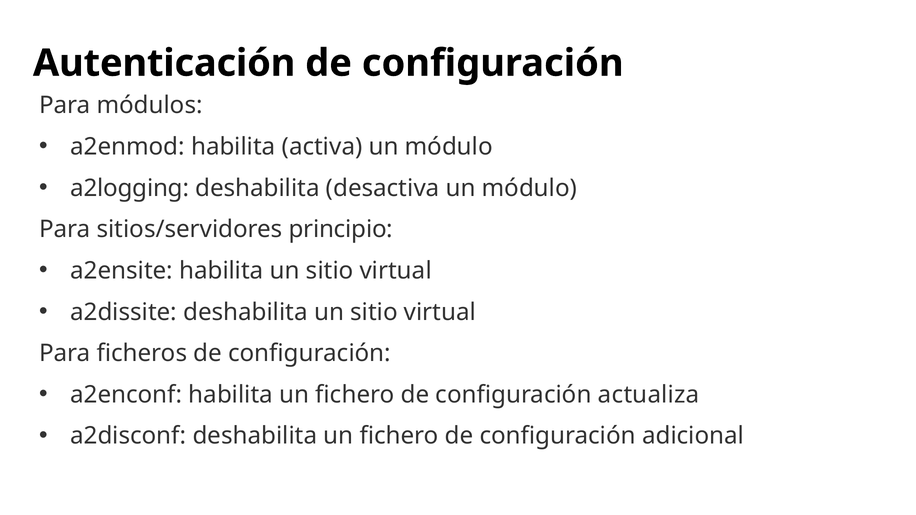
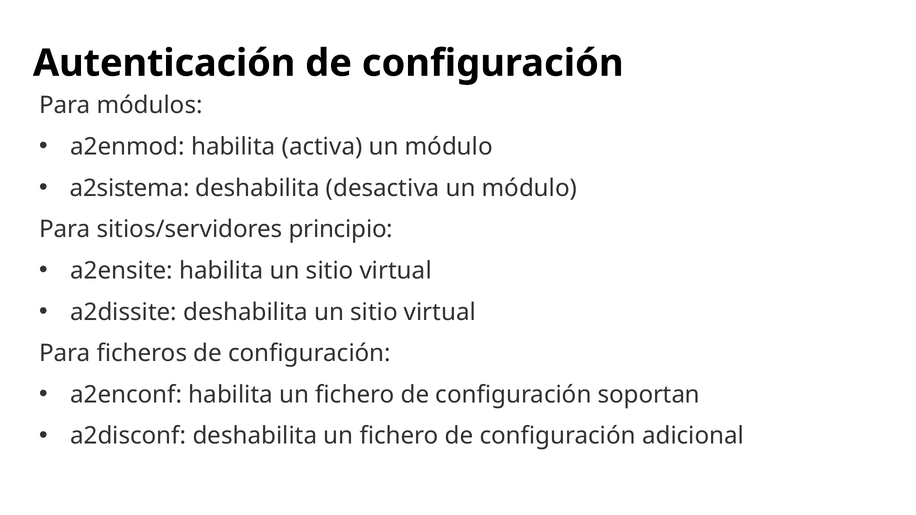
a2logging: a2logging -> a2sistema
actualiza: actualiza -> soportan
